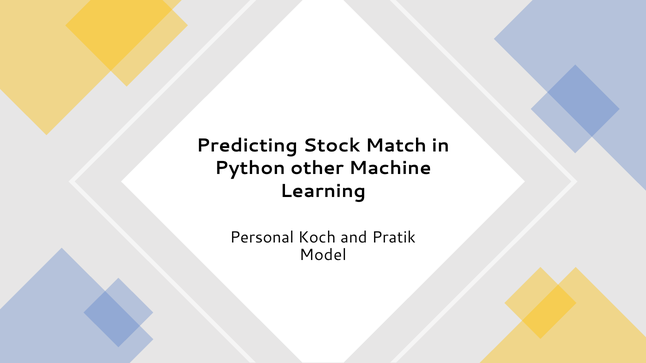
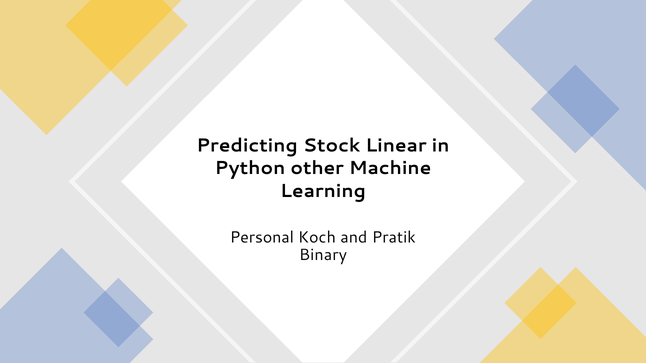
Match: Match -> Linear
Model: Model -> Binary
